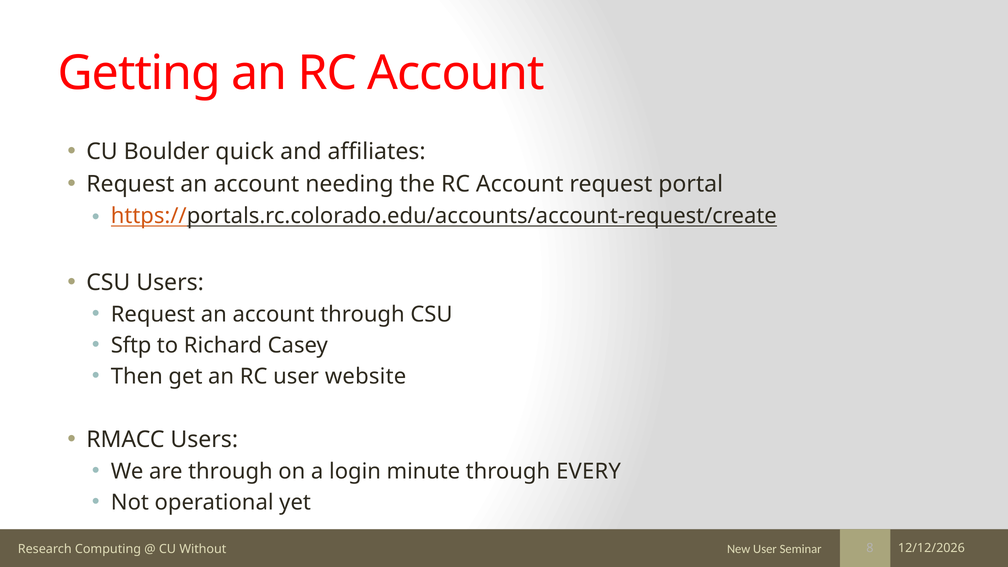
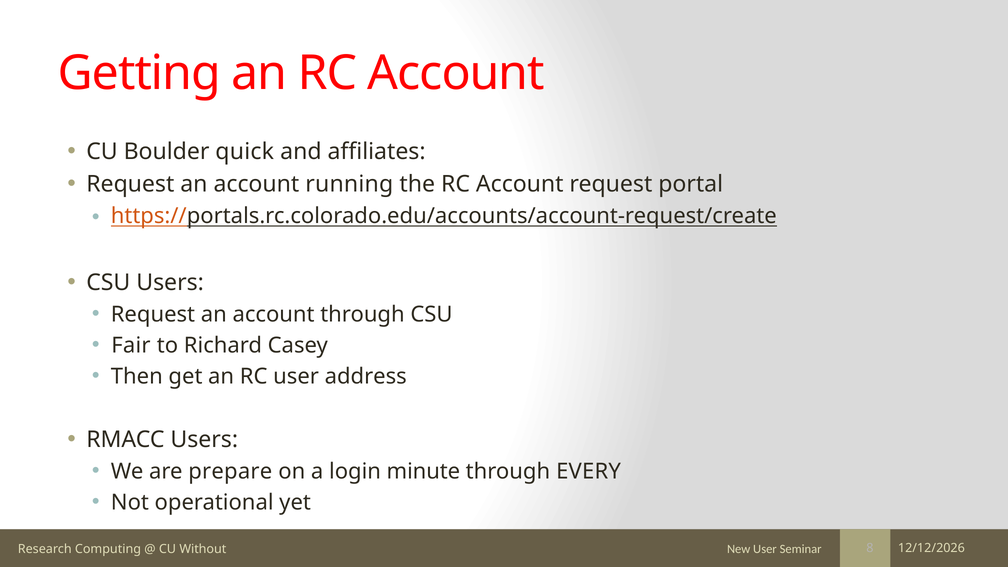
needing: needing -> running
Sftp: Sftp -> Fair
website: website -> address
are through: through -> prepare
